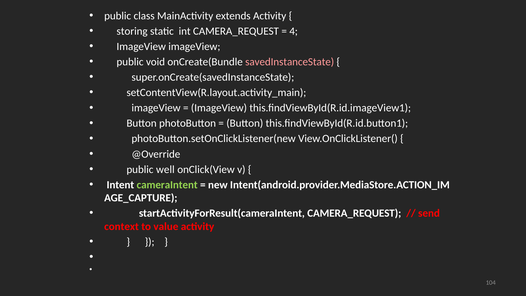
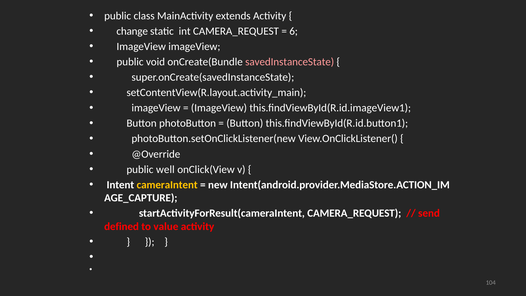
storing: storing -> change
4: 4 -> 6
cameraIntent colour: light green -> yellow
context: context -> defined
